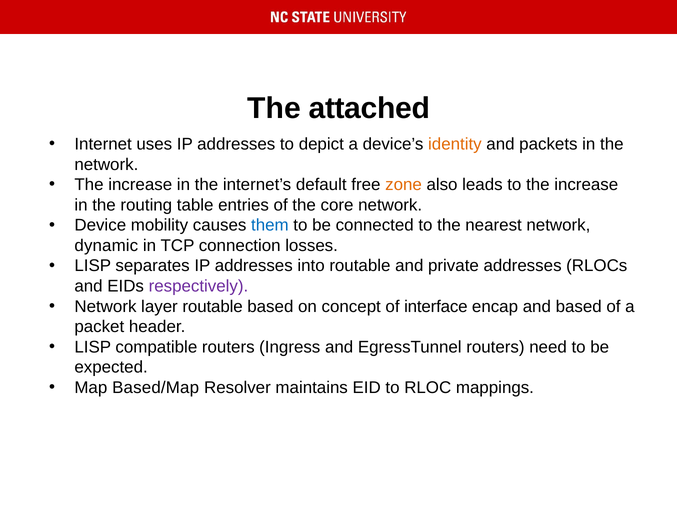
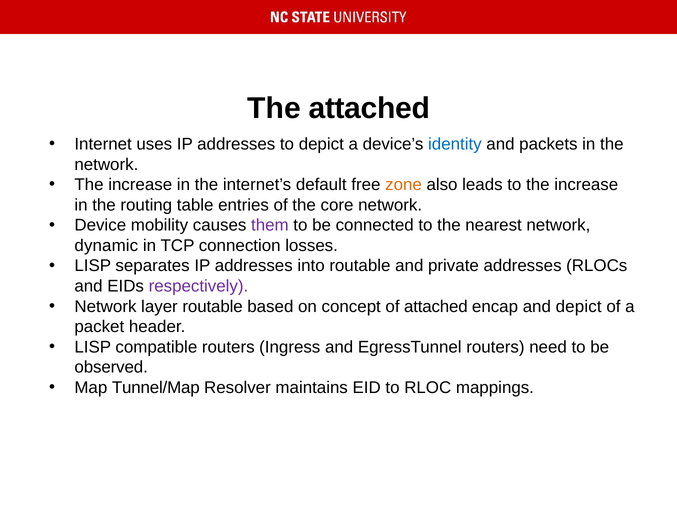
identity colour: orange -> blue
them colour: blue -> purple
of interface: interface -> attached
and based: based -> depict
expected: expected -> observed
Based/Map: Based/Map -> Tunnel/Map
